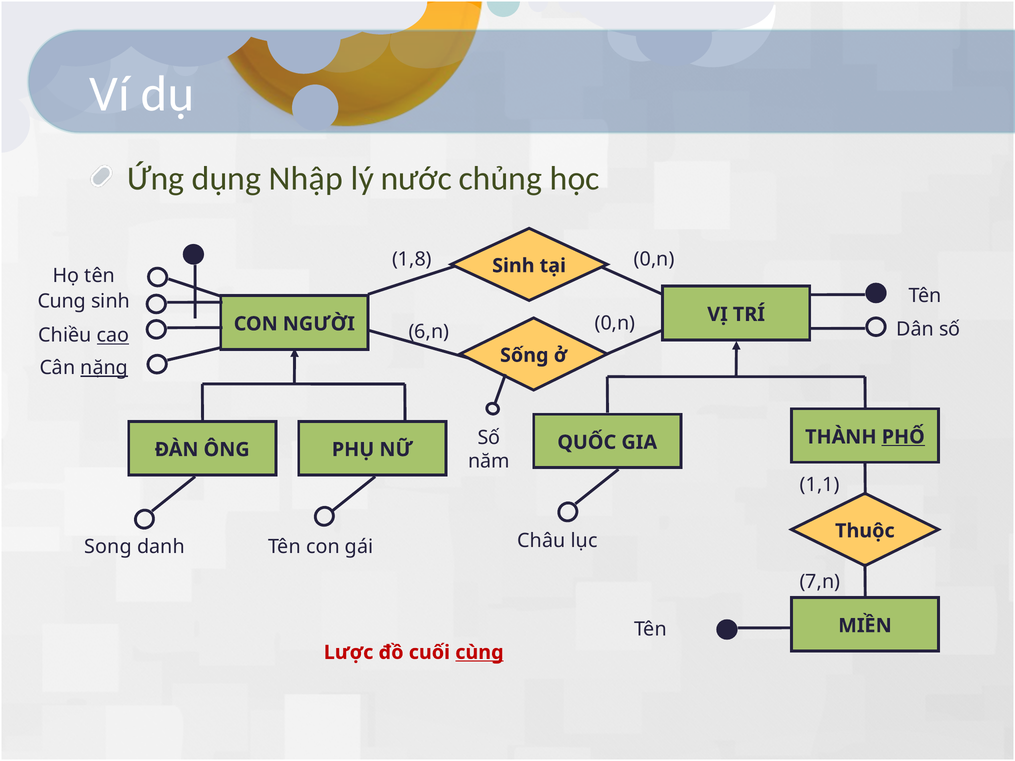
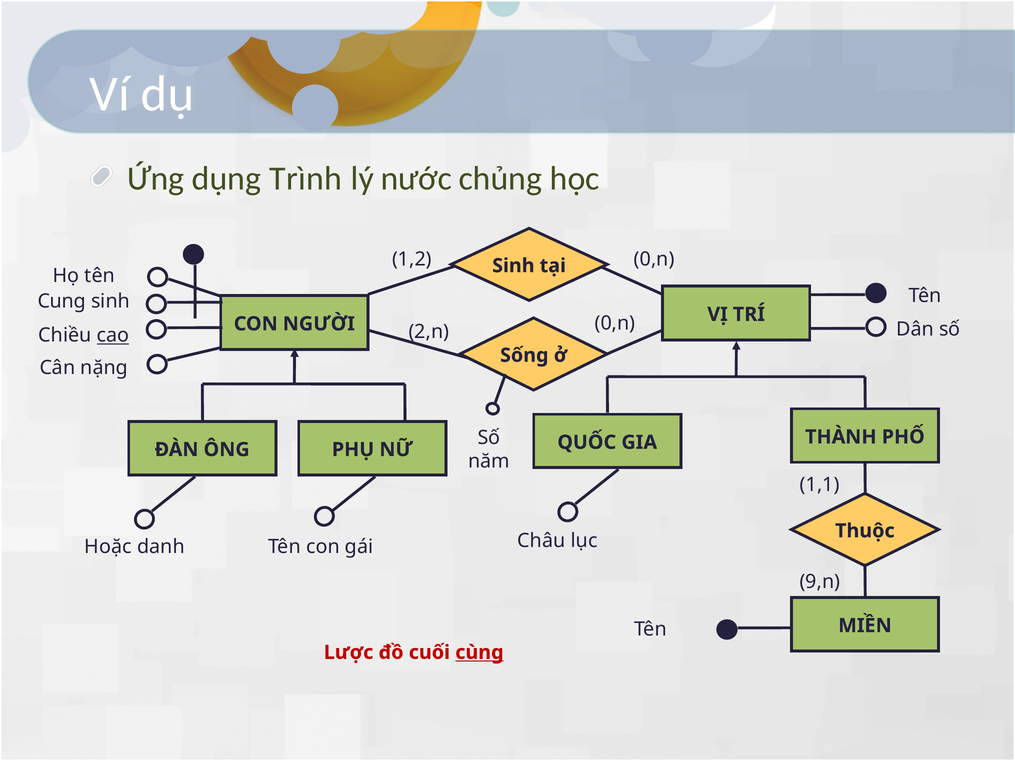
Nhập: Nhập -> Trình
1,8: 1,8 -> 1,2
6,n: 6,n -> 2,n
nặng underline: present -> none
PHỐ underline: present -> none
Song: Song -> Hoặc
7,n: 7,n -> 9,n
